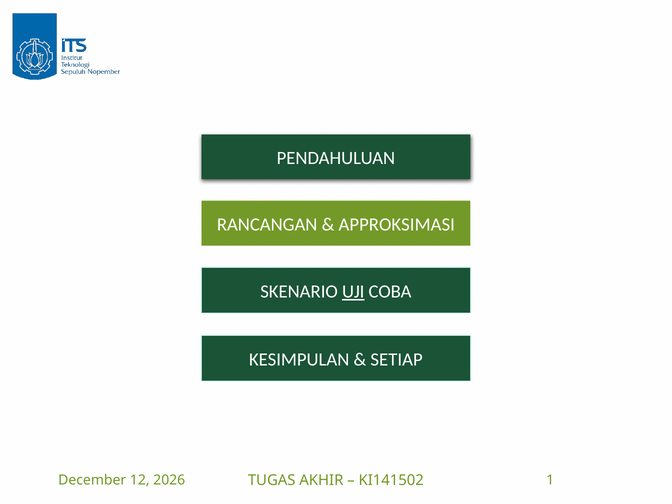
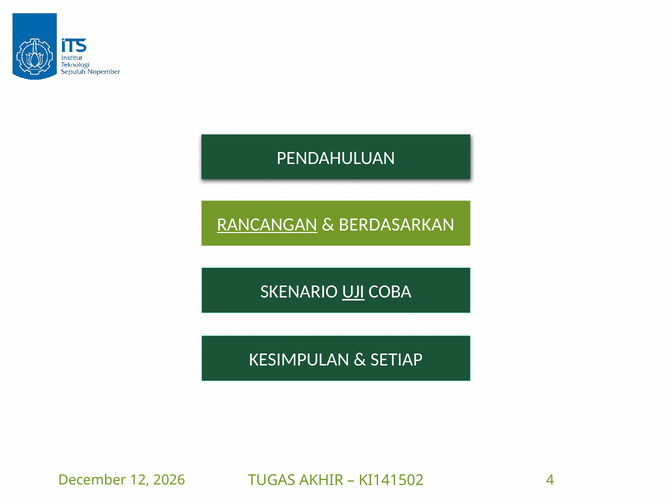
RANCANGAN underline: none -> present
APPROKSIMASI: APPROKSIMASI -> BERDASARKAN
1: 1 -> 4
